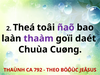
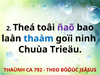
thaàm colour: purple -> blue
daét: daét -> ninh
Cuøng: Cuøng -> Trieäu
